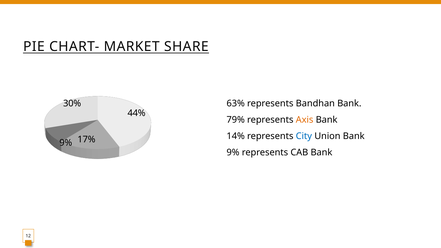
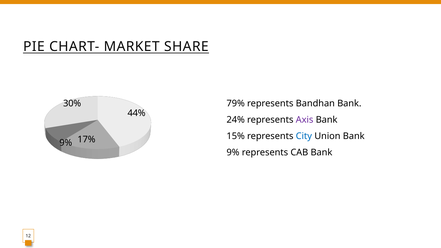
63%: 63% -> 79%
79%: 79% -> 24%
Axis colour: orange -> purple
14%: 14% -> 15%
